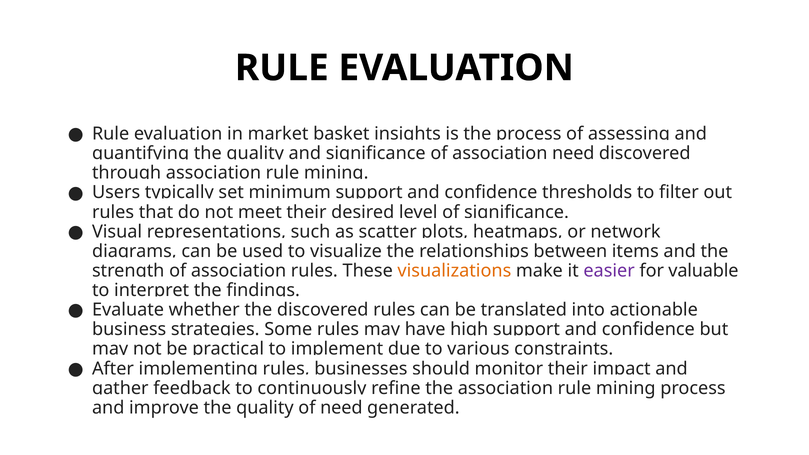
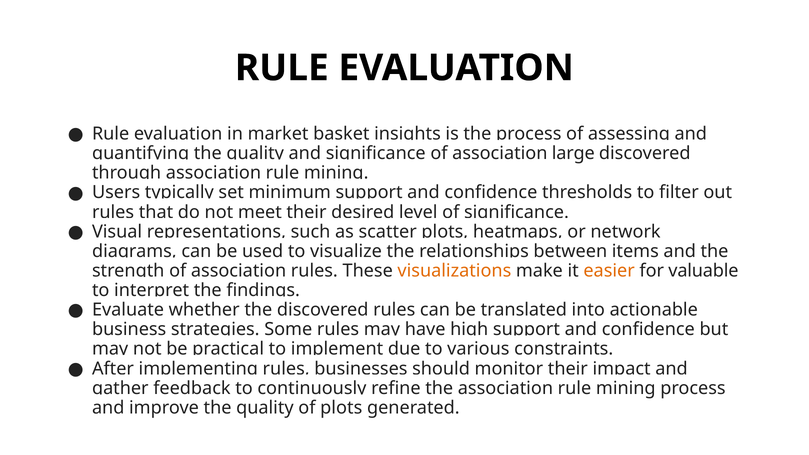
association need: need -> large
easier colour: purple -> orange
of need: need -> plots
